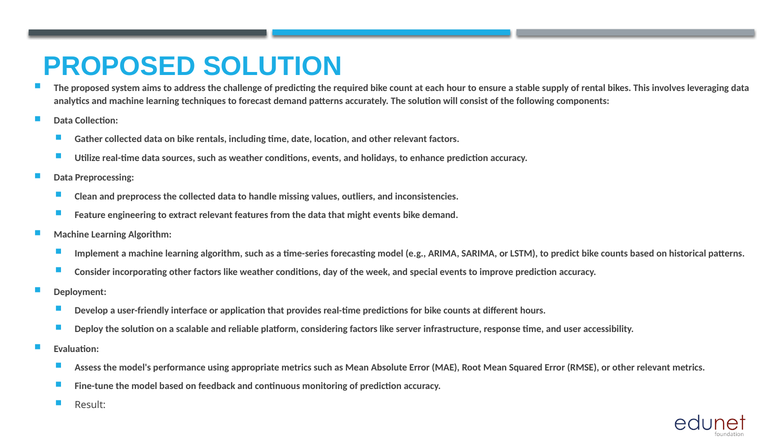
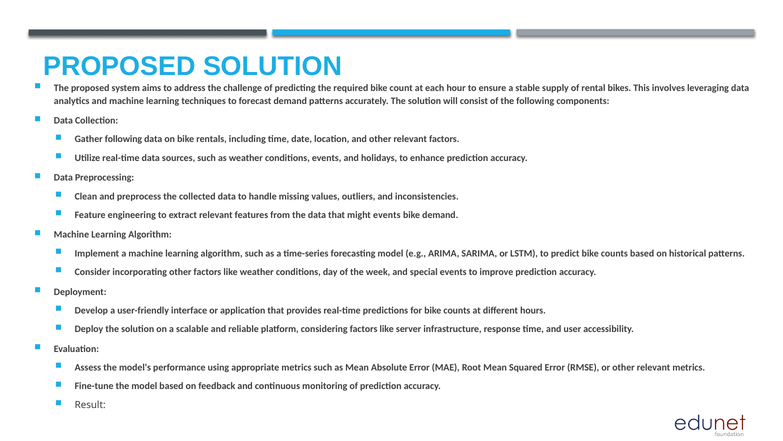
Gather collected: collected -> following
